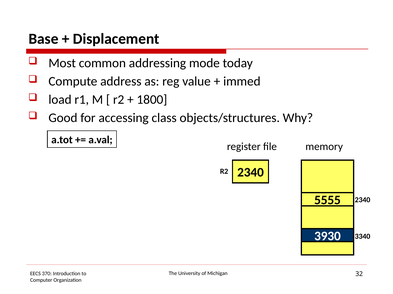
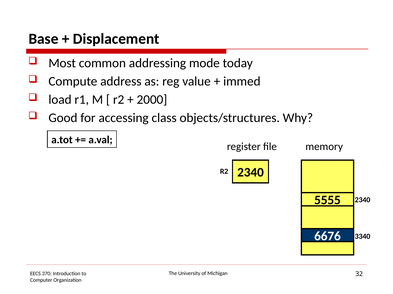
1800: 1800 -> 2000
3930: 3930 -> 6676
